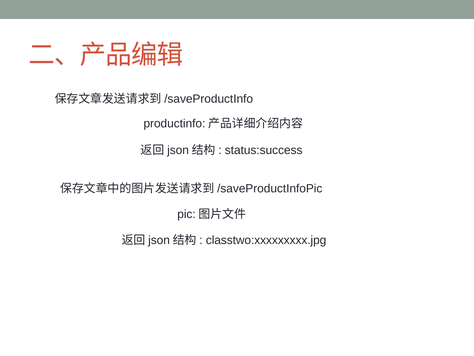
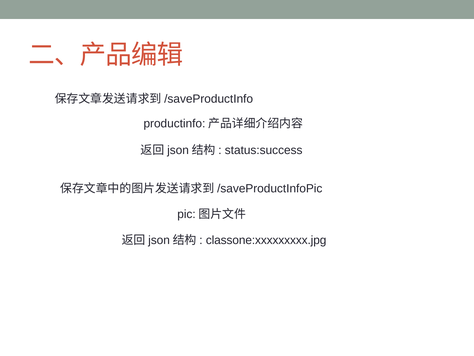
classtwo:xxxxxxxxx.jpg: classtwo:xxxxxxxxx.jpg -> classone:xxxxxxxxx.jpg
